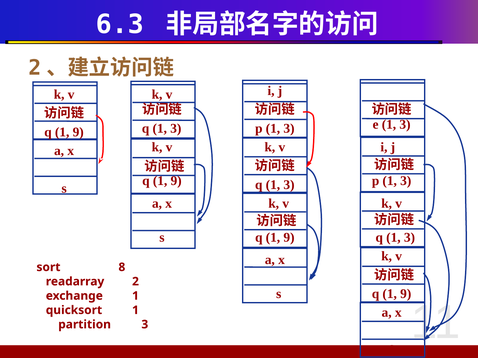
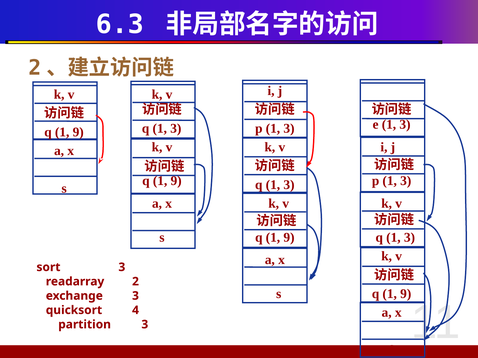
sort 8: 8 -> 3
exchange 1: 1 -> 3
quicksort 1: 1 -> 4
